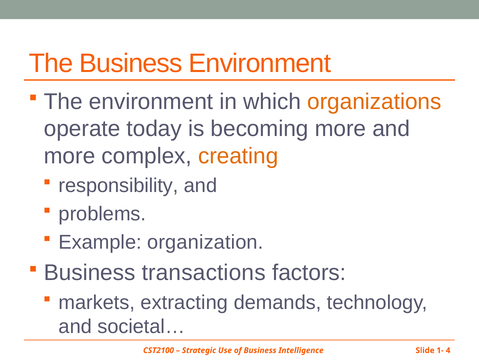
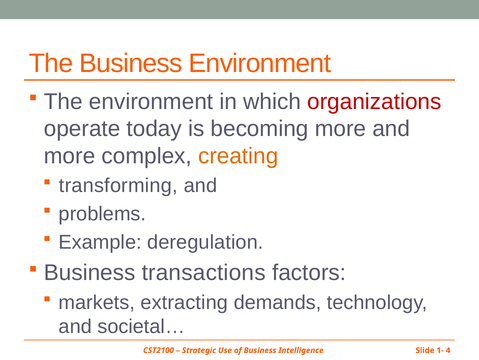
organizations colour: orange -> red
responsibility: responsibility -> transforming
organization: organization -> deregulation
